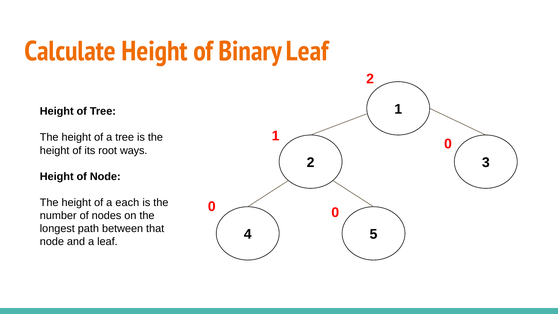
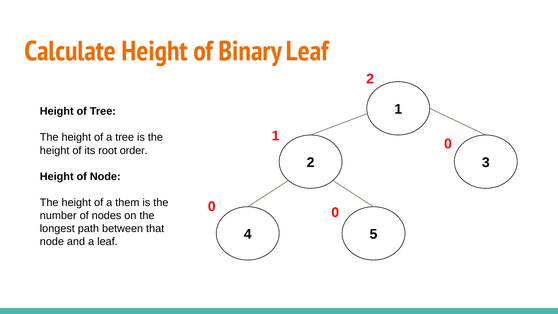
ways: ways -> order
each: each -> them
